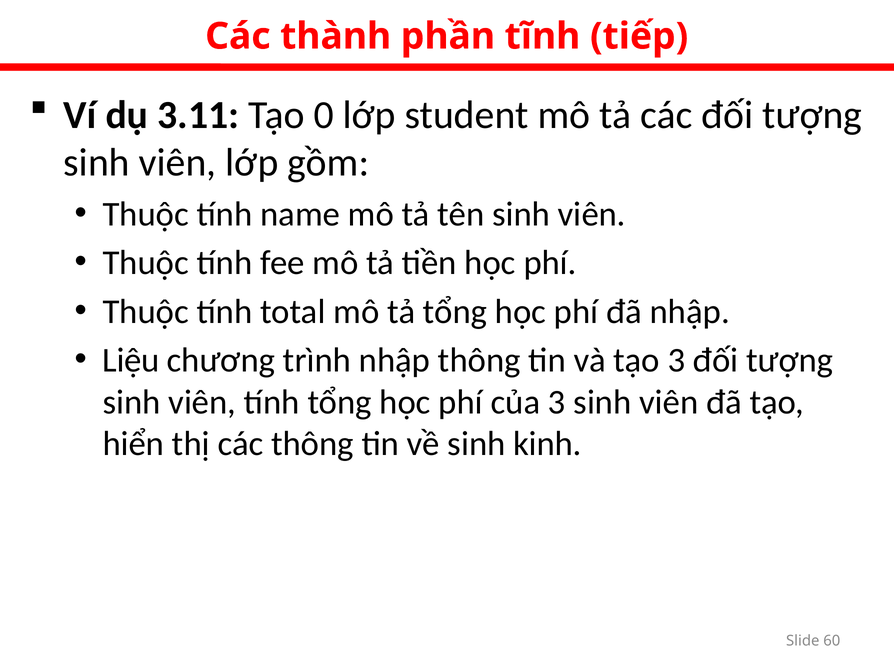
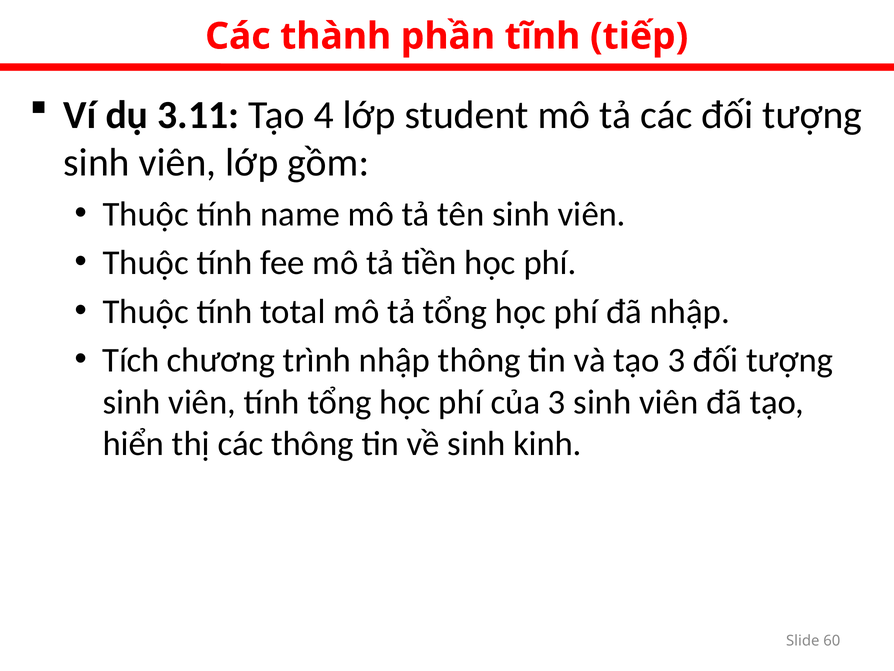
0: 0 -> 4
Liệu: Liệu -> Tích
